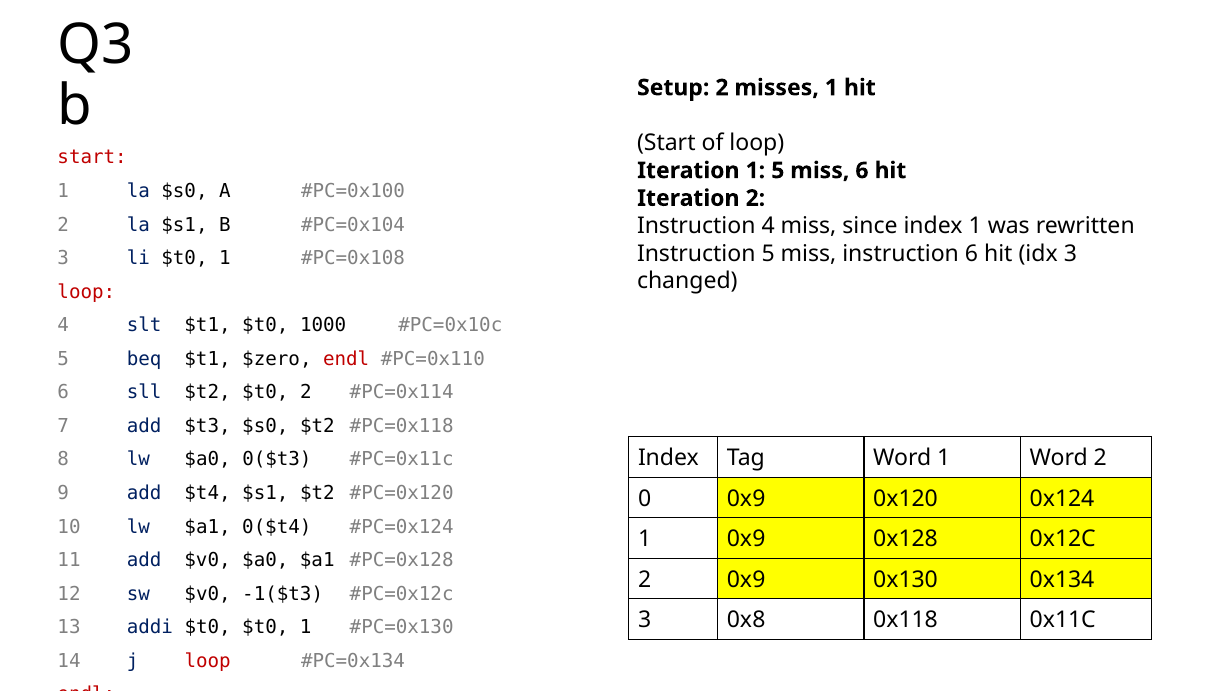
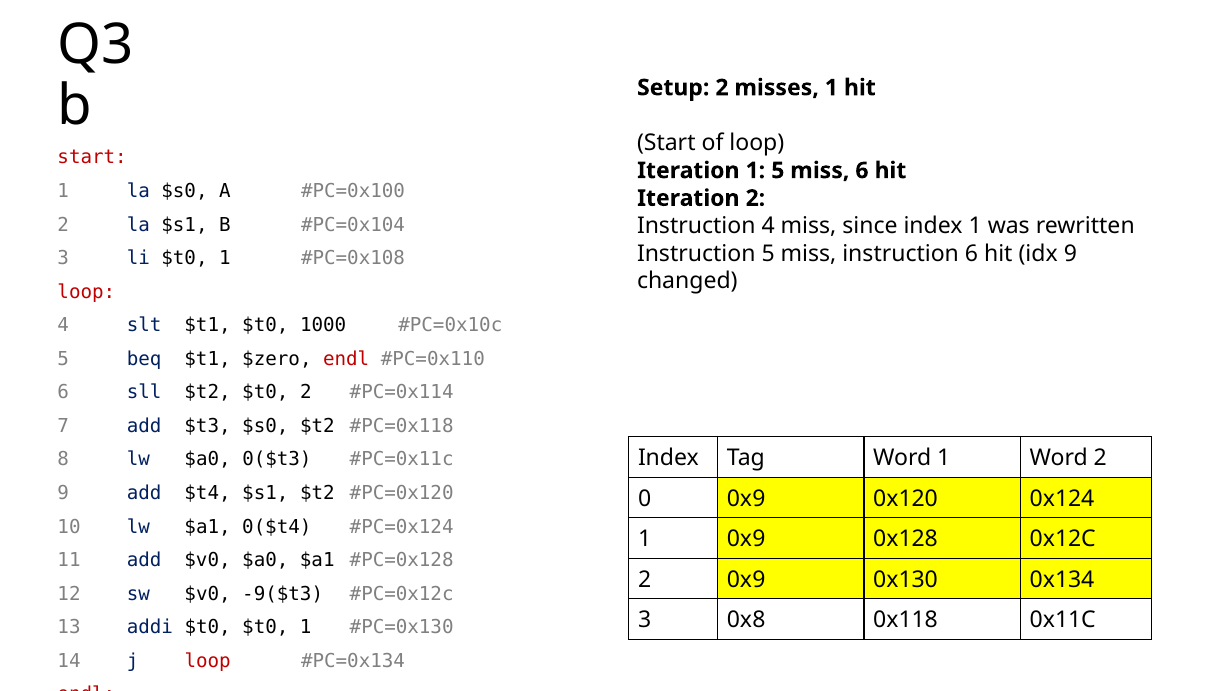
idx 3: 3 -> 9
-1($t3: -1($t3 -> -9($t3
